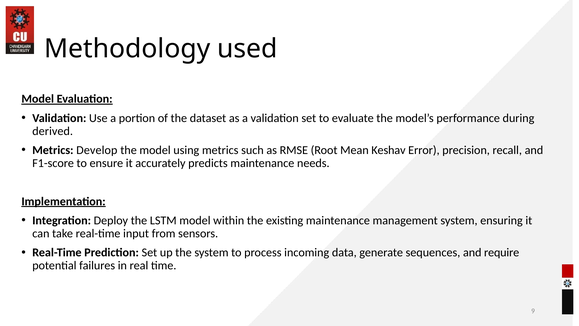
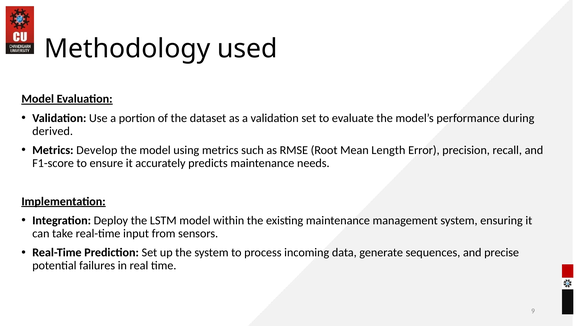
Keshav: Keshav -> Length
require: require -> precise
